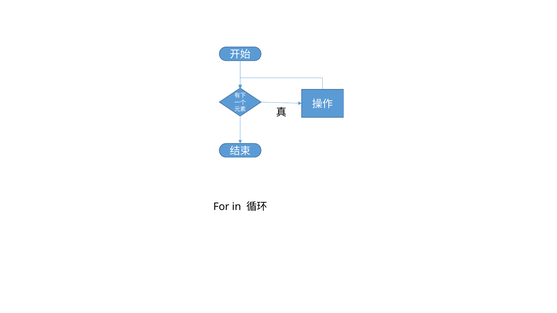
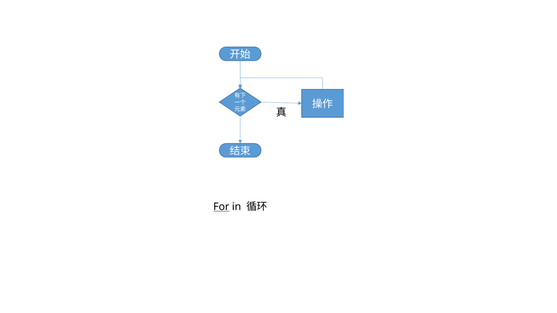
For underline: none -> present
